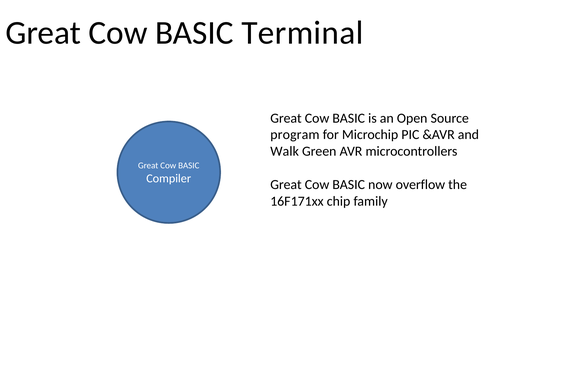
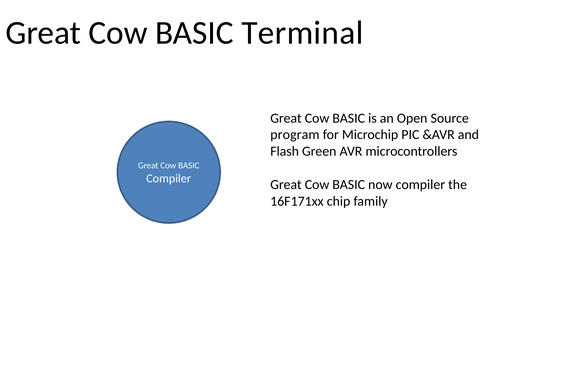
Walk: Walk -> Flash
now overflow: overflow -> compiler
